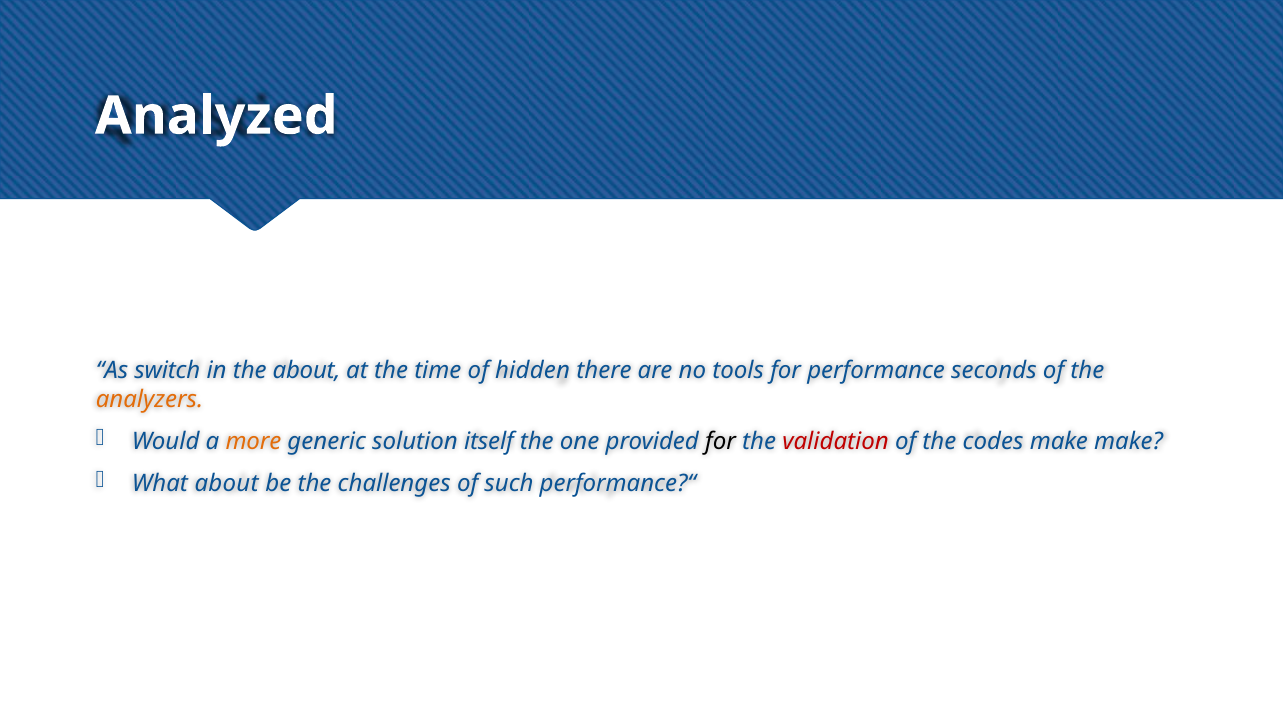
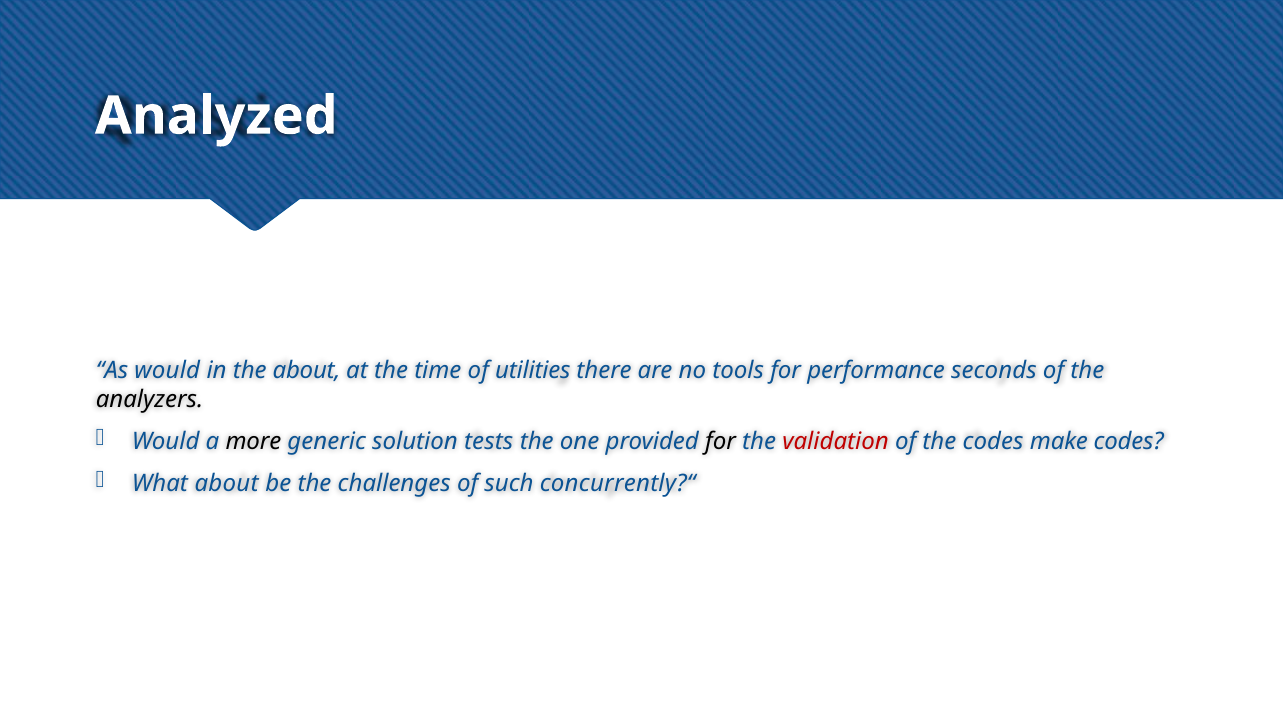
As switch: switch -> would
hidden: hidden -> utilities
analyzers colour: orange -> black
more colour: orange -> black
itself: itself -> tests
make make: make -> codes
performance?“: performance?“ -> concurrently?“
